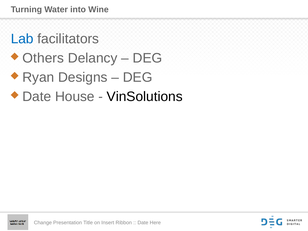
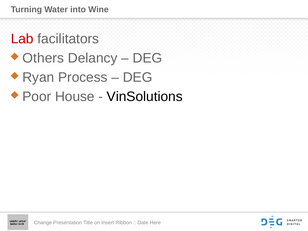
Lab colour: blue -> red
Designs: Designs -> Process
Date at (37, 97): Date -> Poor
